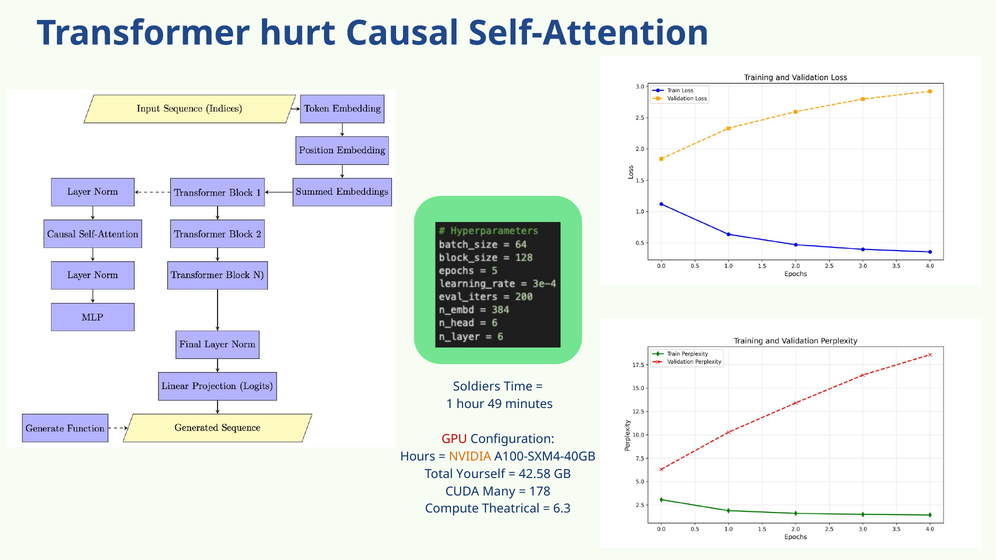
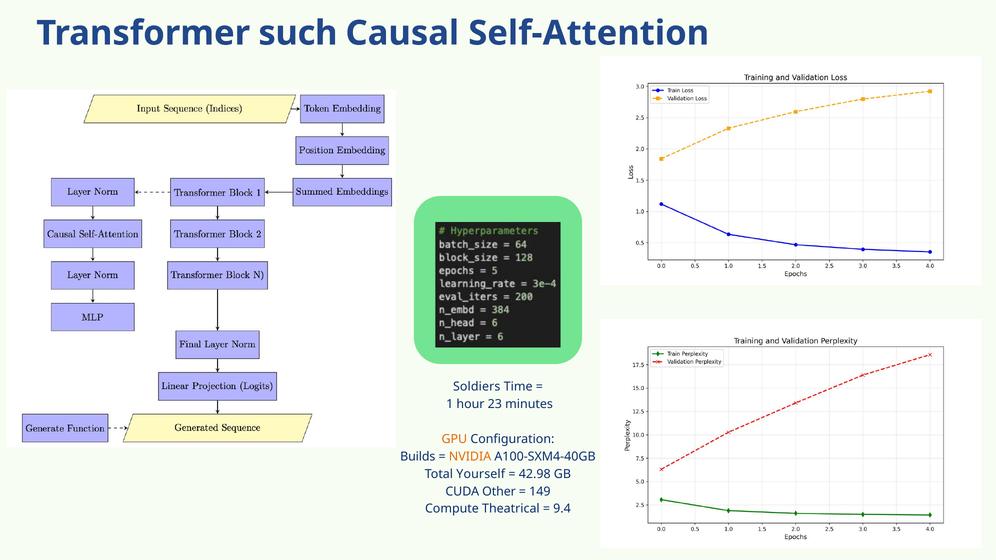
hurt: hurt -> such
49: 49 -> 23
GPU colour: red -> orange
Hours: Hours -> Builds
42.58: 42.58 -> 42.98
Many: Many -> Other
178: 178 -> 149
6.3: 6.3 -> 9.4
